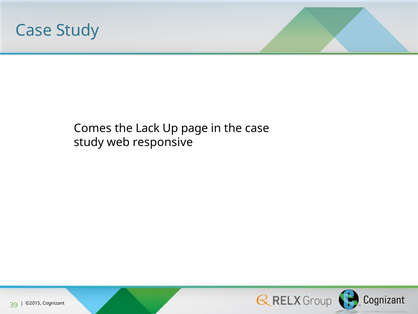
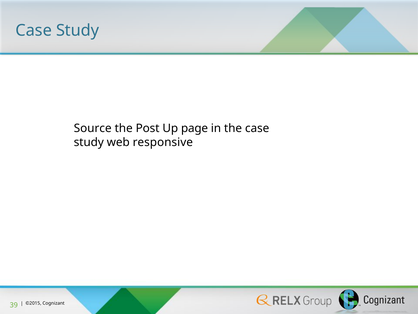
Comes: Comes -> Source
Lack: Lack -> Post
